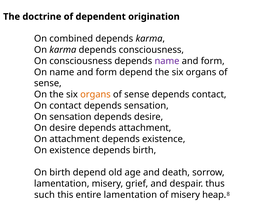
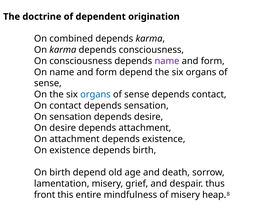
organs at (95, 94) colour: orange -> blue
such: such -> front
entire lamentation: lamentation -> mindfulness
